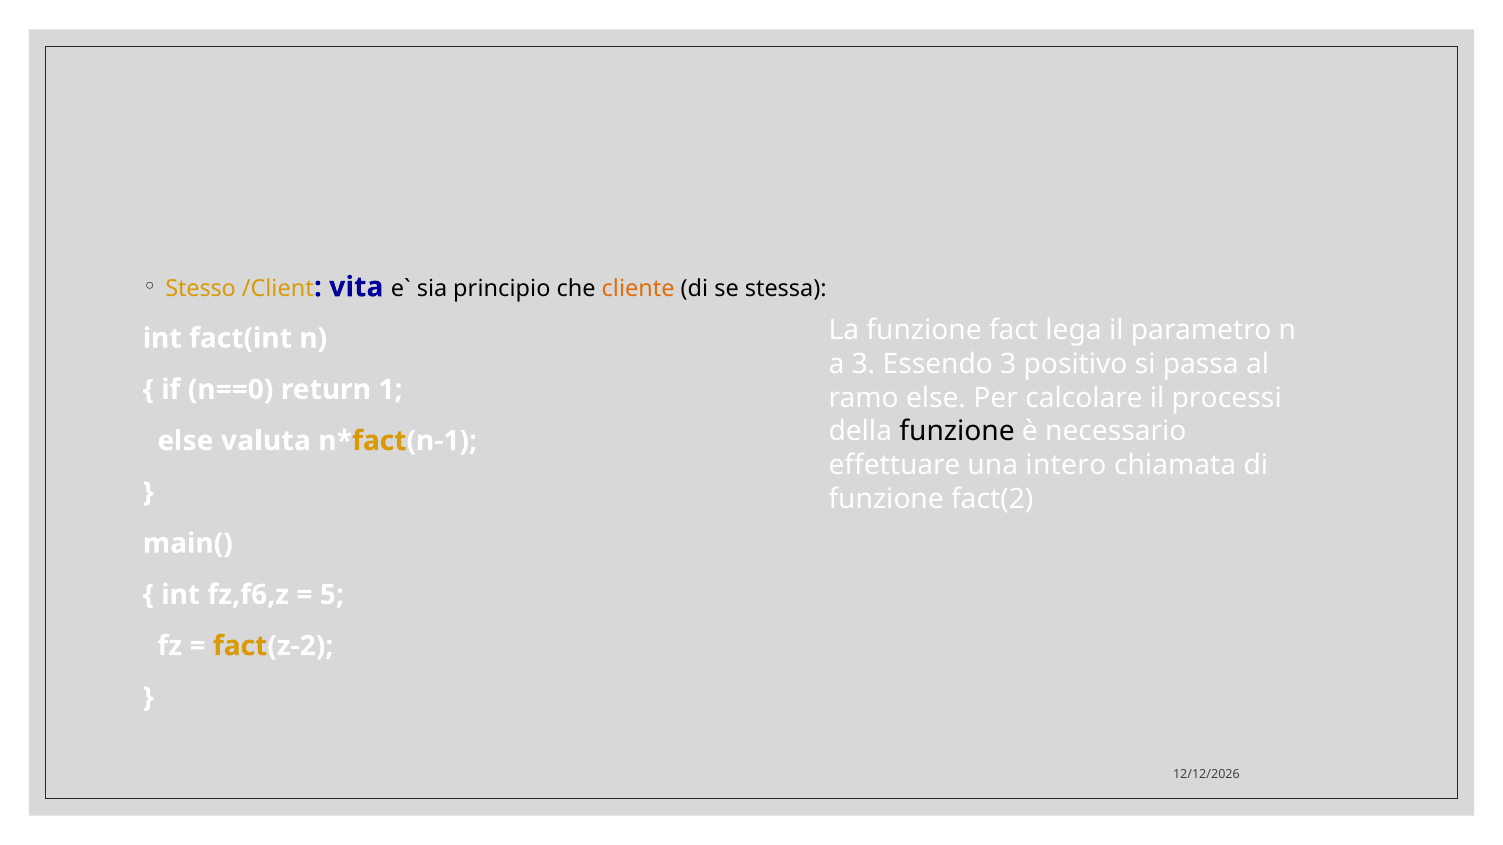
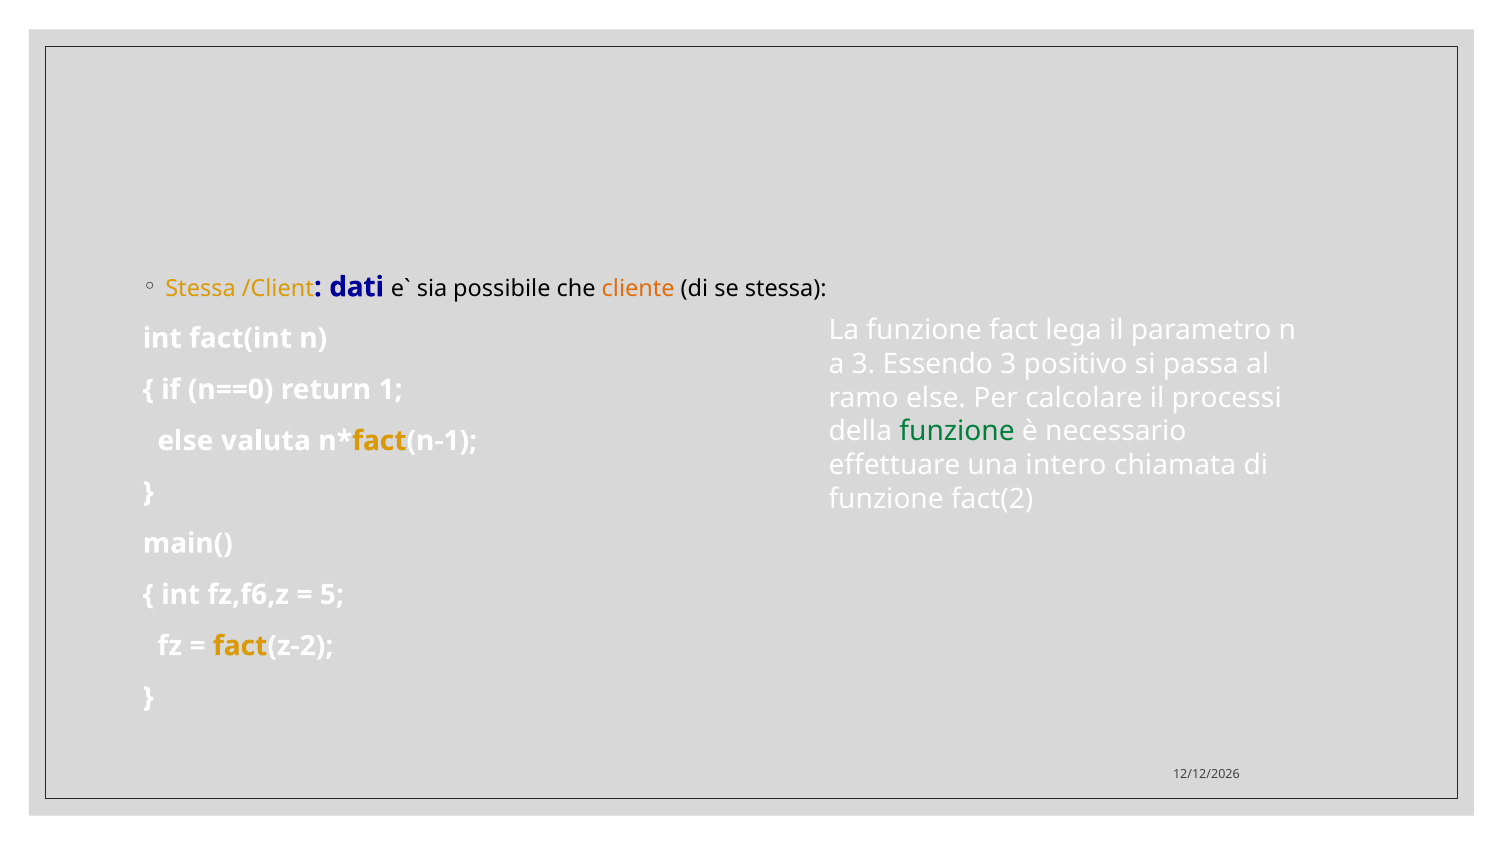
Stesso at (201, 289): Stesso -> Stessa
vita: vita -> dati
principio: principio -> possibile
funzione at (957, 432) colour: black -> green
